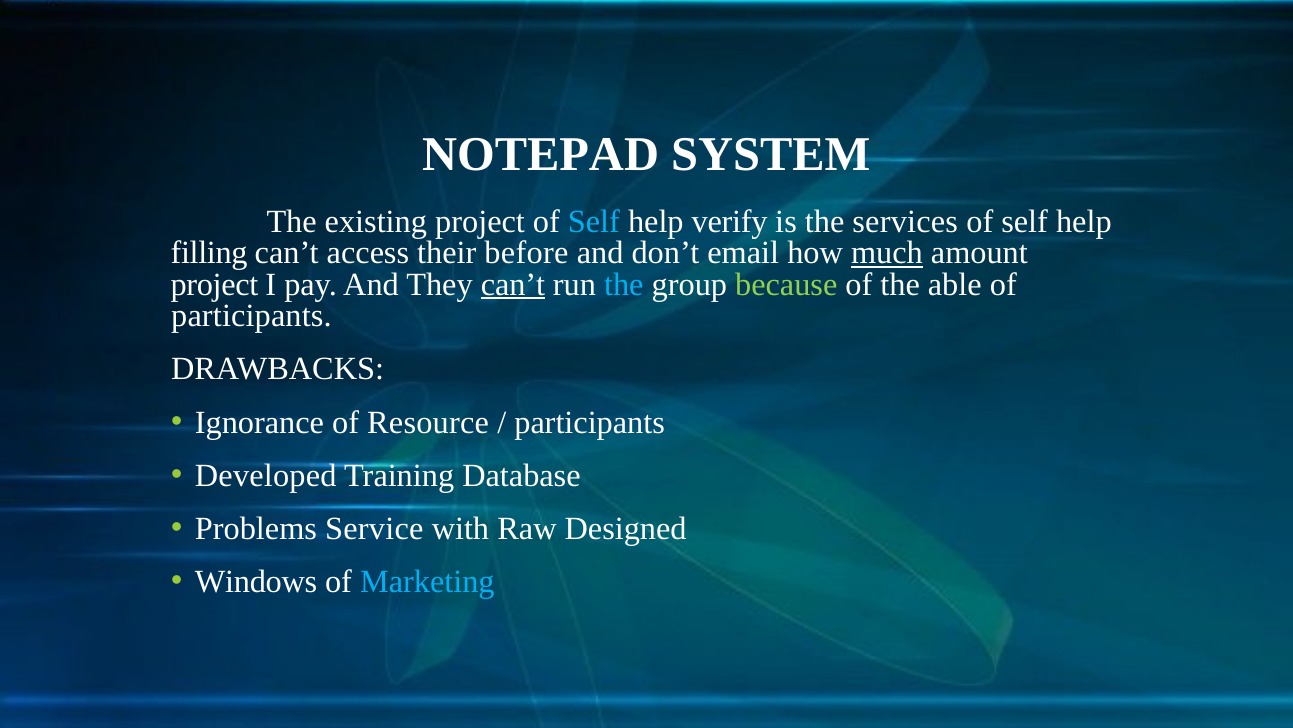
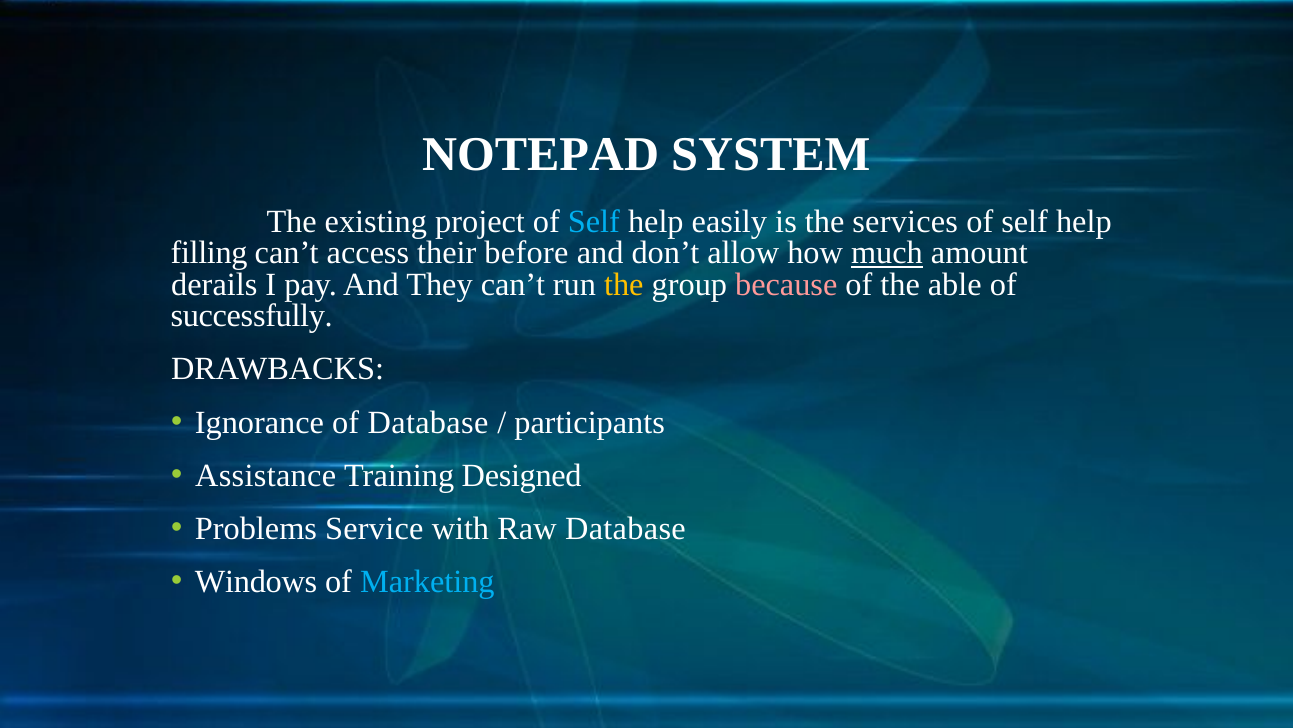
verify: verify -> easily
email: email -> allow
project at (214, 284): project -> derails
can’t at (513, 284) underline: present -> none
the at (624, 284) colour: light blue -> yellow
because colour: light green -> pink
participants at (251, 316): participants -> successfully
of Resource: Resource -> Database
Developed: Developed -> Assistance
Database: Database -> Designed
Raw Designed: Designed -> Database
